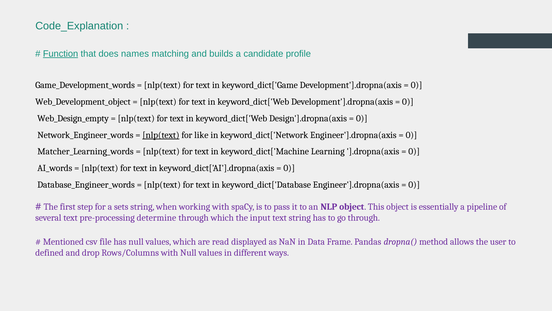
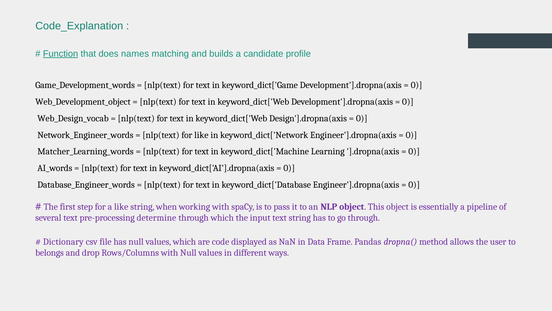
Web_Design_empty: Web_Design_empty -> Web_Design_vocab
nlp(text at (161, 135) underline: present -> none
a sets: sets -> like
Mentioned: Mentioned -> Dictionary
read: read -> code
defined: defined -> belongs
